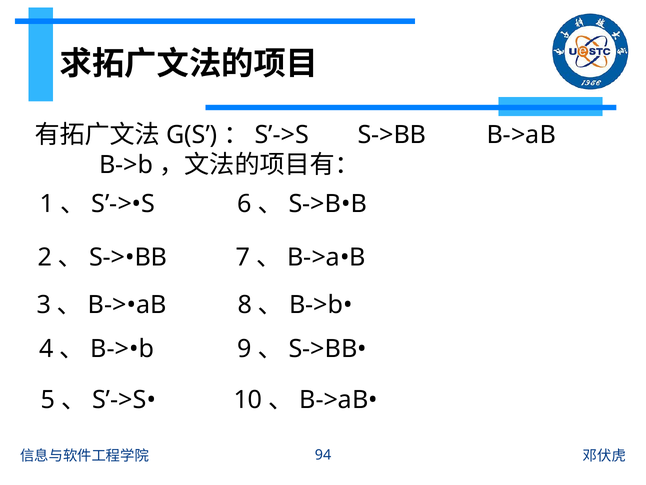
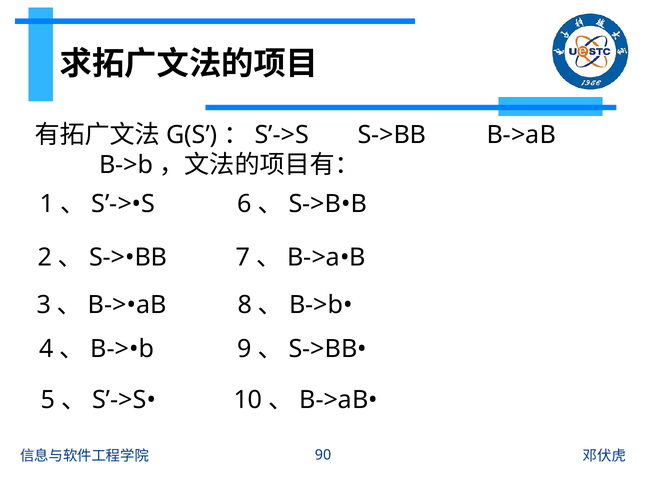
94: 94 -> 90
